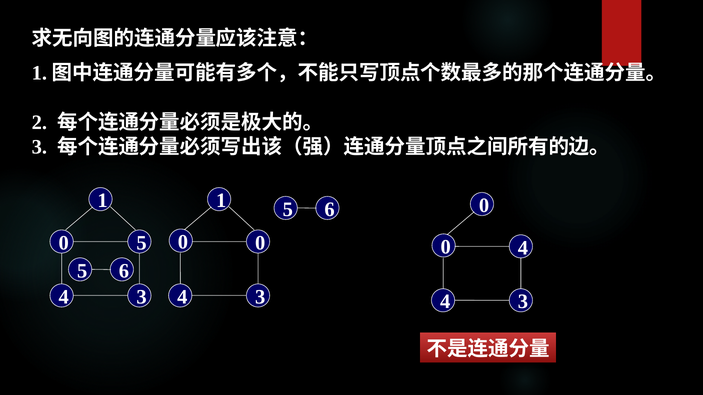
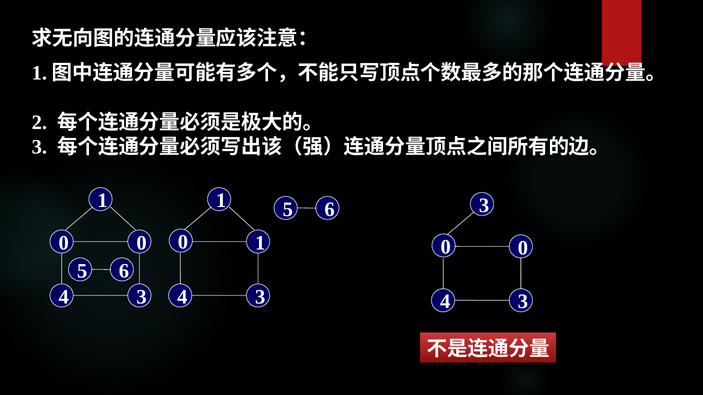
5 0: 0 -> 3
0 at (260, 243): 0 -> 1
5 at (142, 243): 5 -> 0
4 at (523, 248): 4 -> 0
